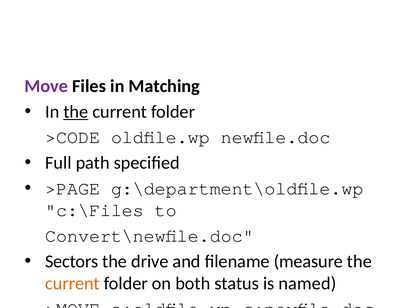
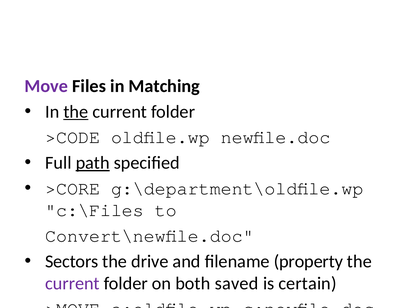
path underline: none -> present
>PAGE: >PAGE -> >CORE
measure: measure -> property
current at (72, 284) colour: orange -> purple
status: status -> saved
named: named -> certain
